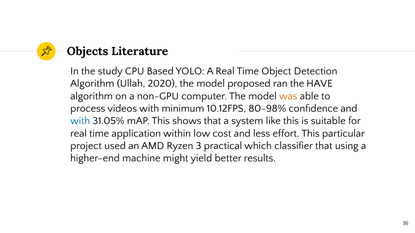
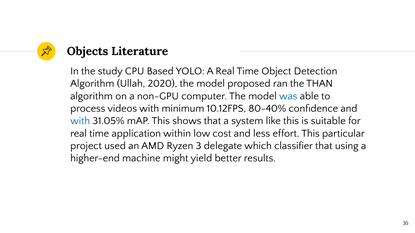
HAVE: HAVE -> THAN
was colour: orange -> blue
80-98%: 80-98% -> 80-40%
practical: practical -> delegate
